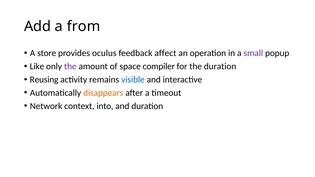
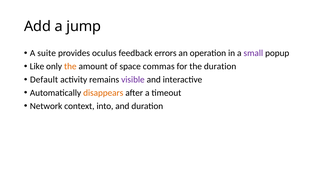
from: from -> jump
store: store -> suite
affect: affect -> errors
the at (70, 66) colour: purple -> orange
compiler: compiler -> commas
Reusing: Reusing -> Default
visible colour: blue -> purple
